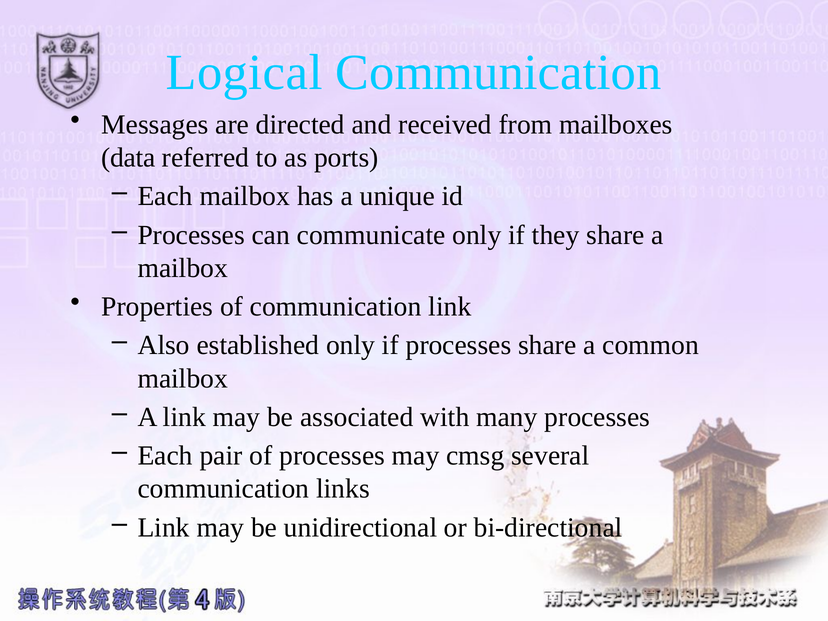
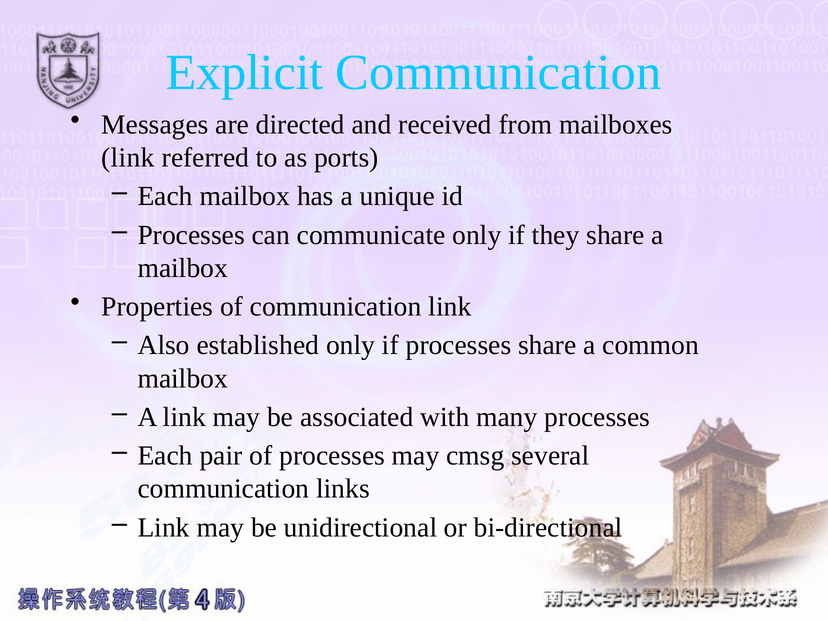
Logical: Logical -> Explicit
data at (128, 158): data -> link
